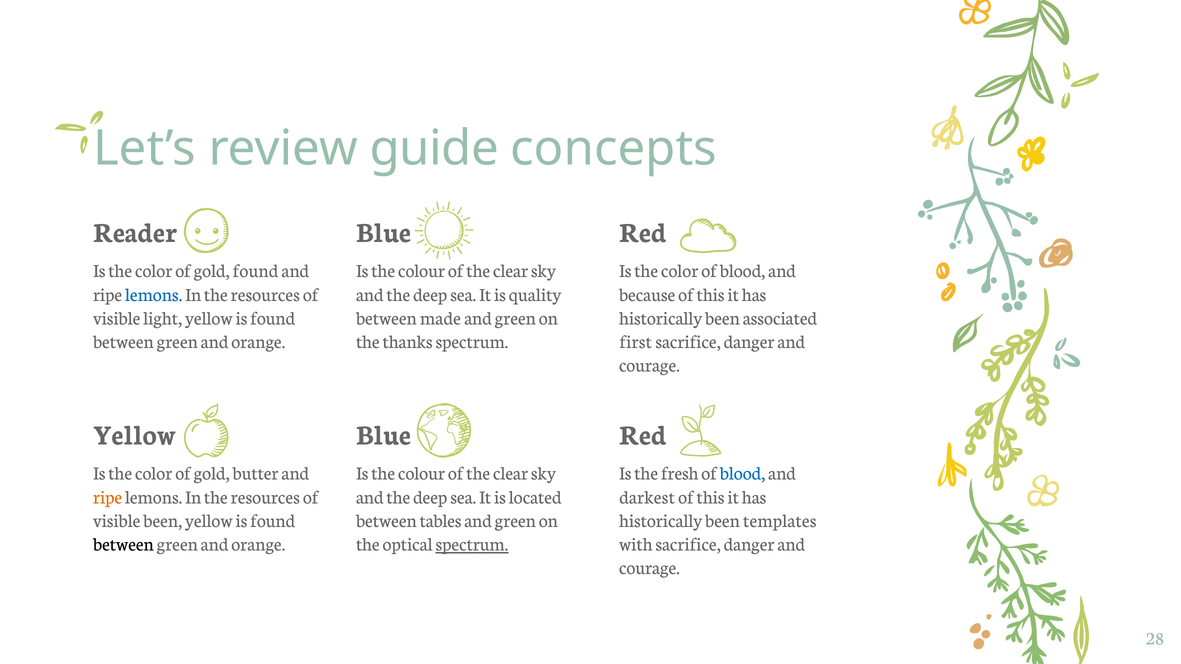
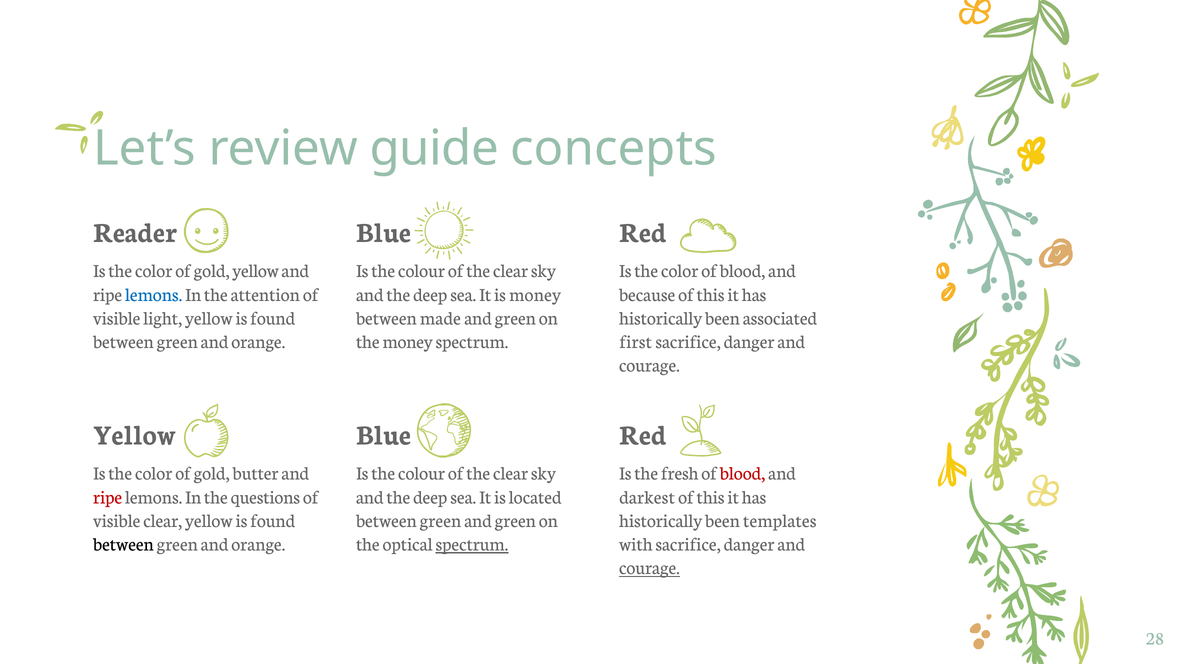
gold found: found -> yellow
resources at (265, 295): resources -> attention
is quality: quality -> money
the thanks: thanks -> money
blood at (743, 474) colour: blue -> red
ripe at (108, 497) colour: orange -> red
resources at (265, 497): resources -> questions
visible been: been -> clear
tables at (441, 521): tables -> green
courage at (649, 568) underline: none -> present
